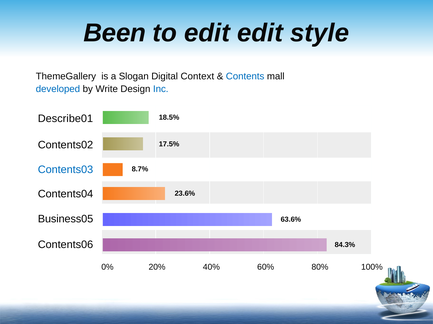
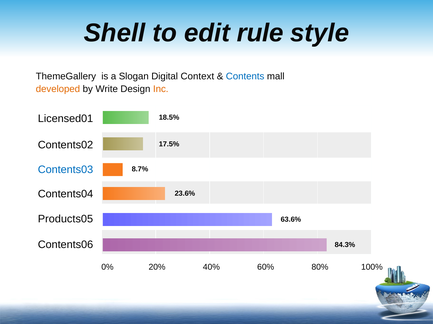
Been: Been -> Shell
edit edit: edit -> rule
developed colour: blue -> orange
Inc colour: blue -> orange
Describe01: Describe01 -> Licensed01
Business05: Business05 -> Products05
